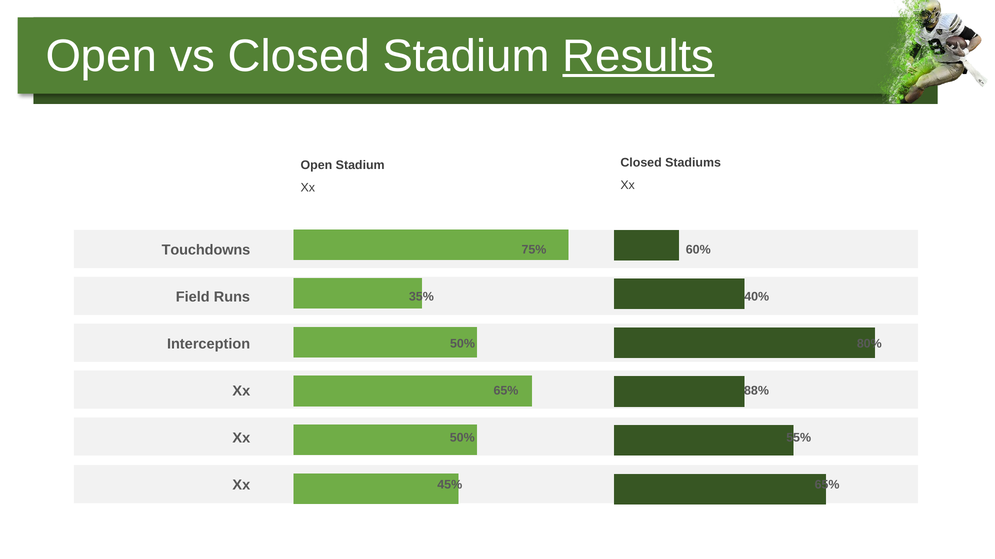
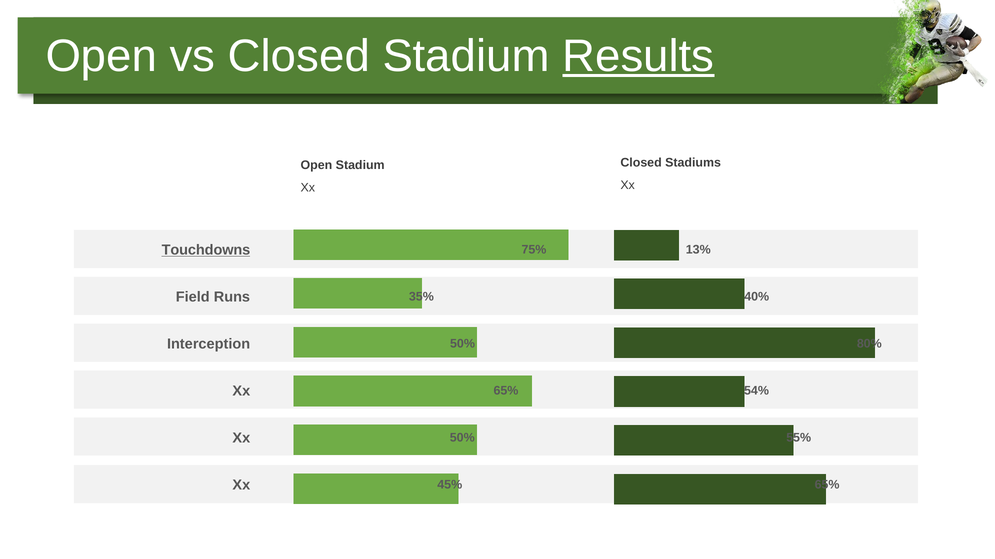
Touchdowns underline: none -> present
60%: 60% -> 13%
88%: 88% -> 54%
